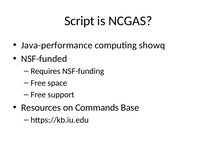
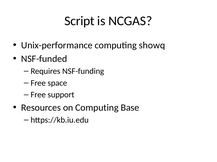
Java-performance: Java-performance -> Unix-performance
on Commands: Commands -> Computing
